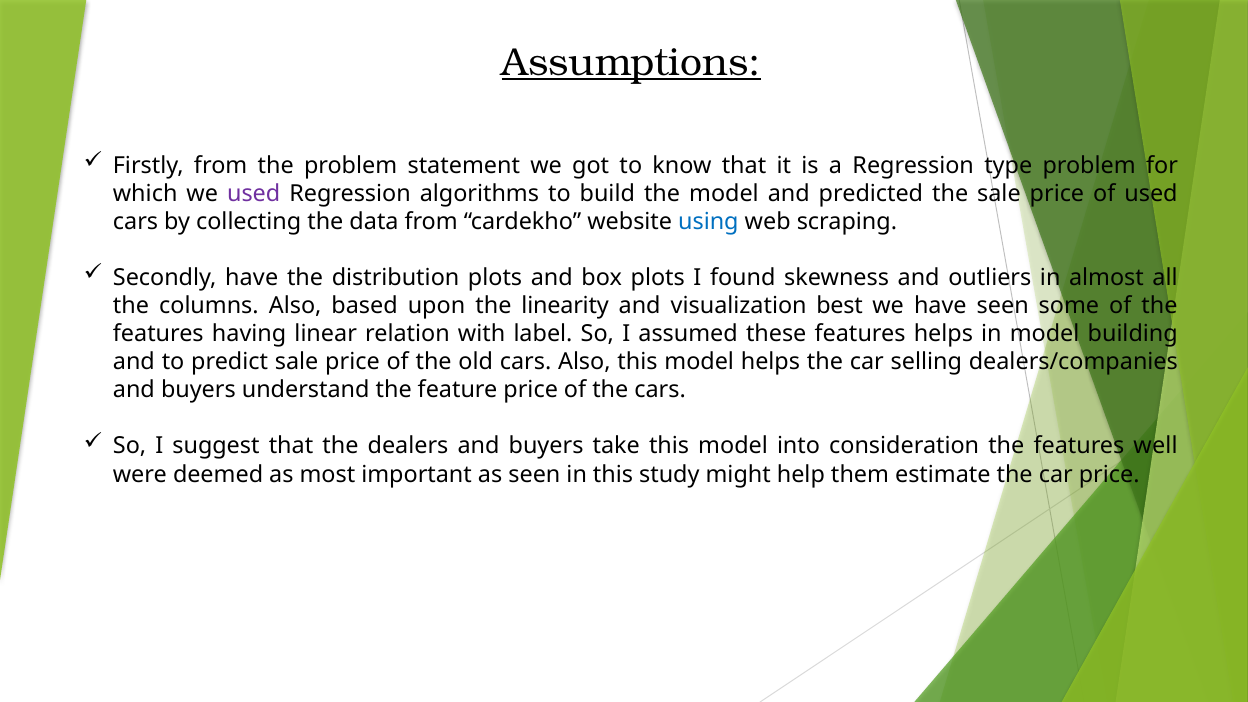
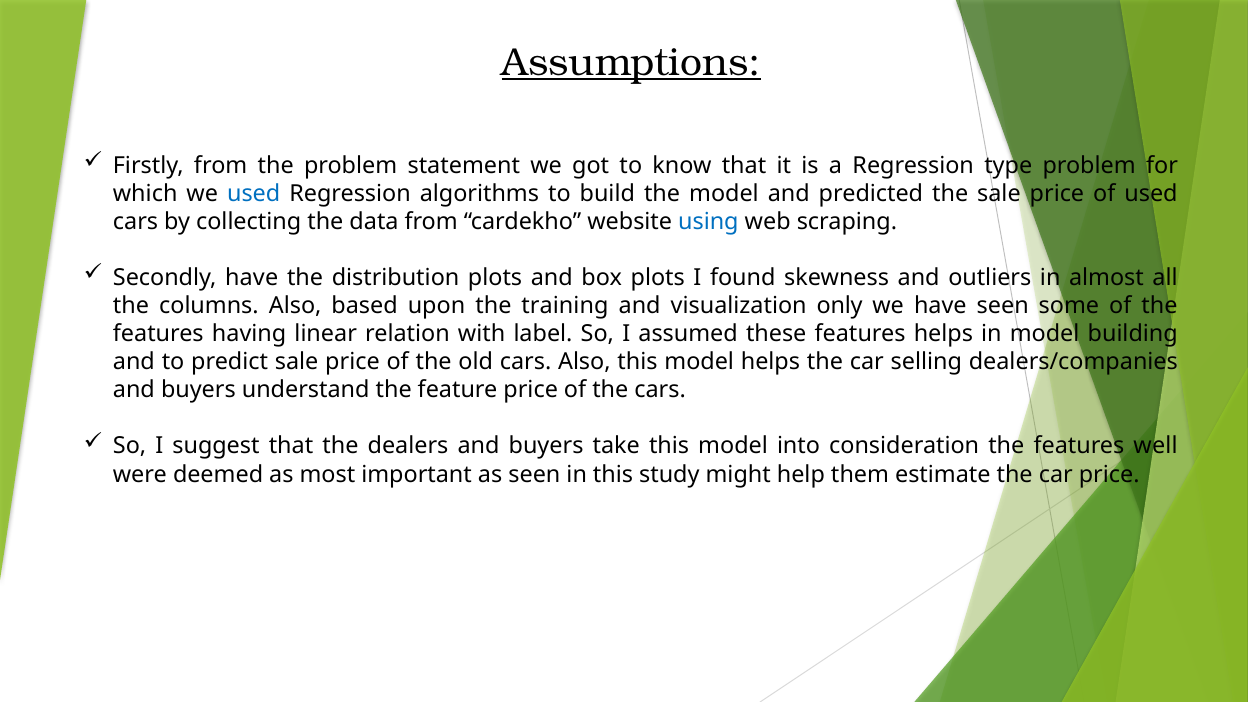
used at (254, 194) colour: purple -> blue
linearity: linearity -> training
best: best -> only
